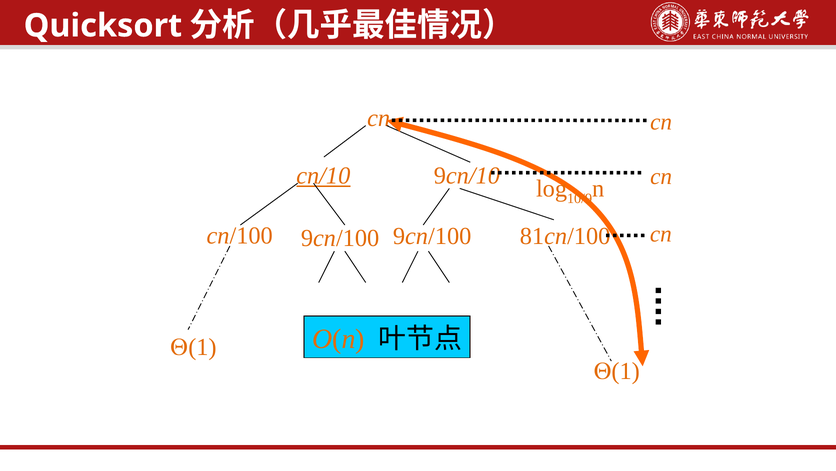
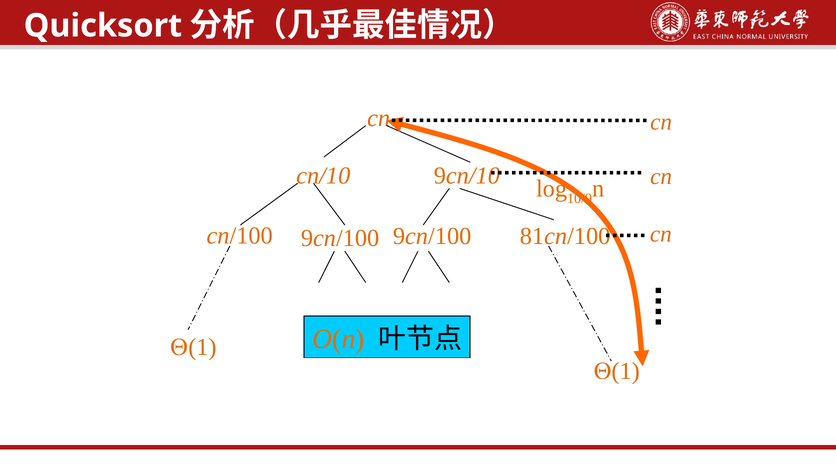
cn/10 underline: present -> none
